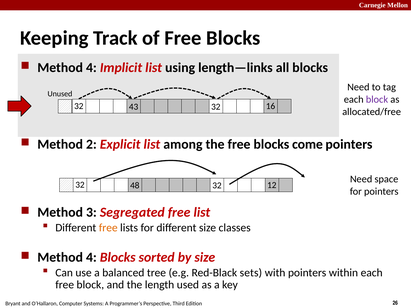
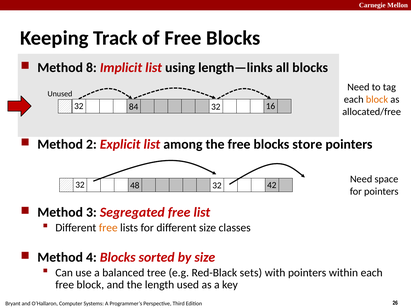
4 at (91, 68): 4 -> 8
block at (377, 99) colour: purple -> orange
43: 43 -> 84
come: come -> store
12: 12 -> 42
